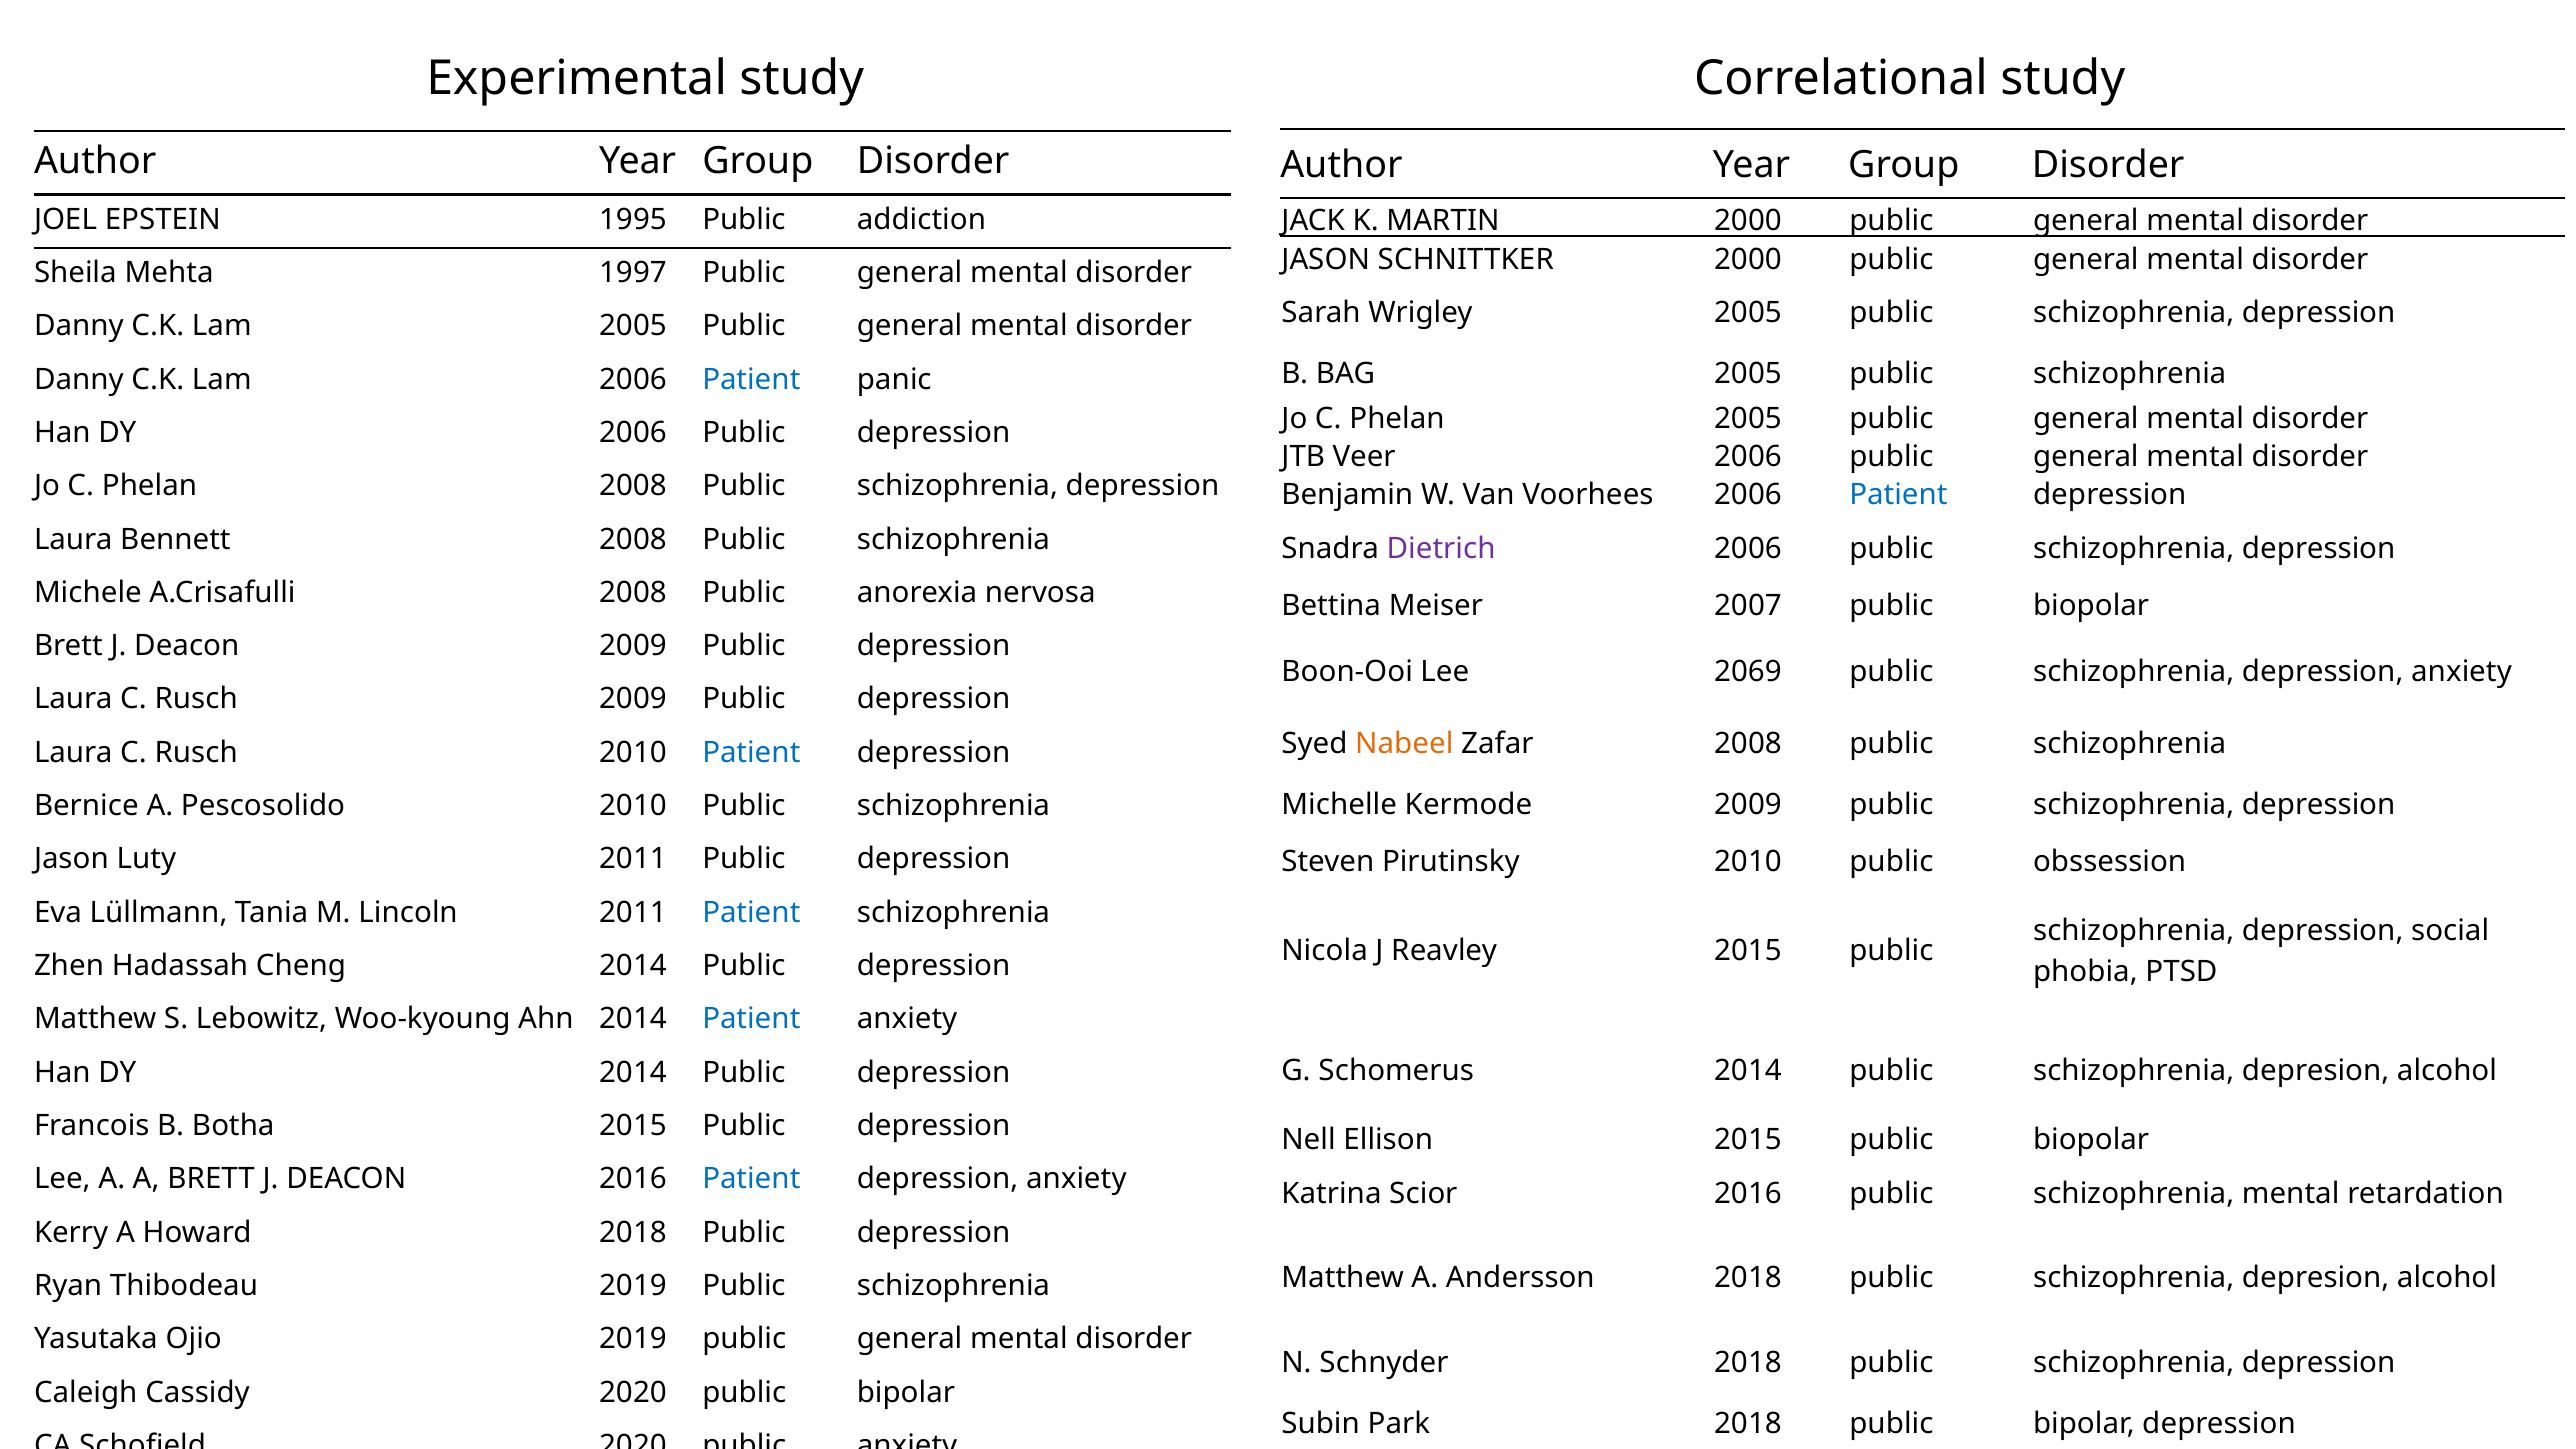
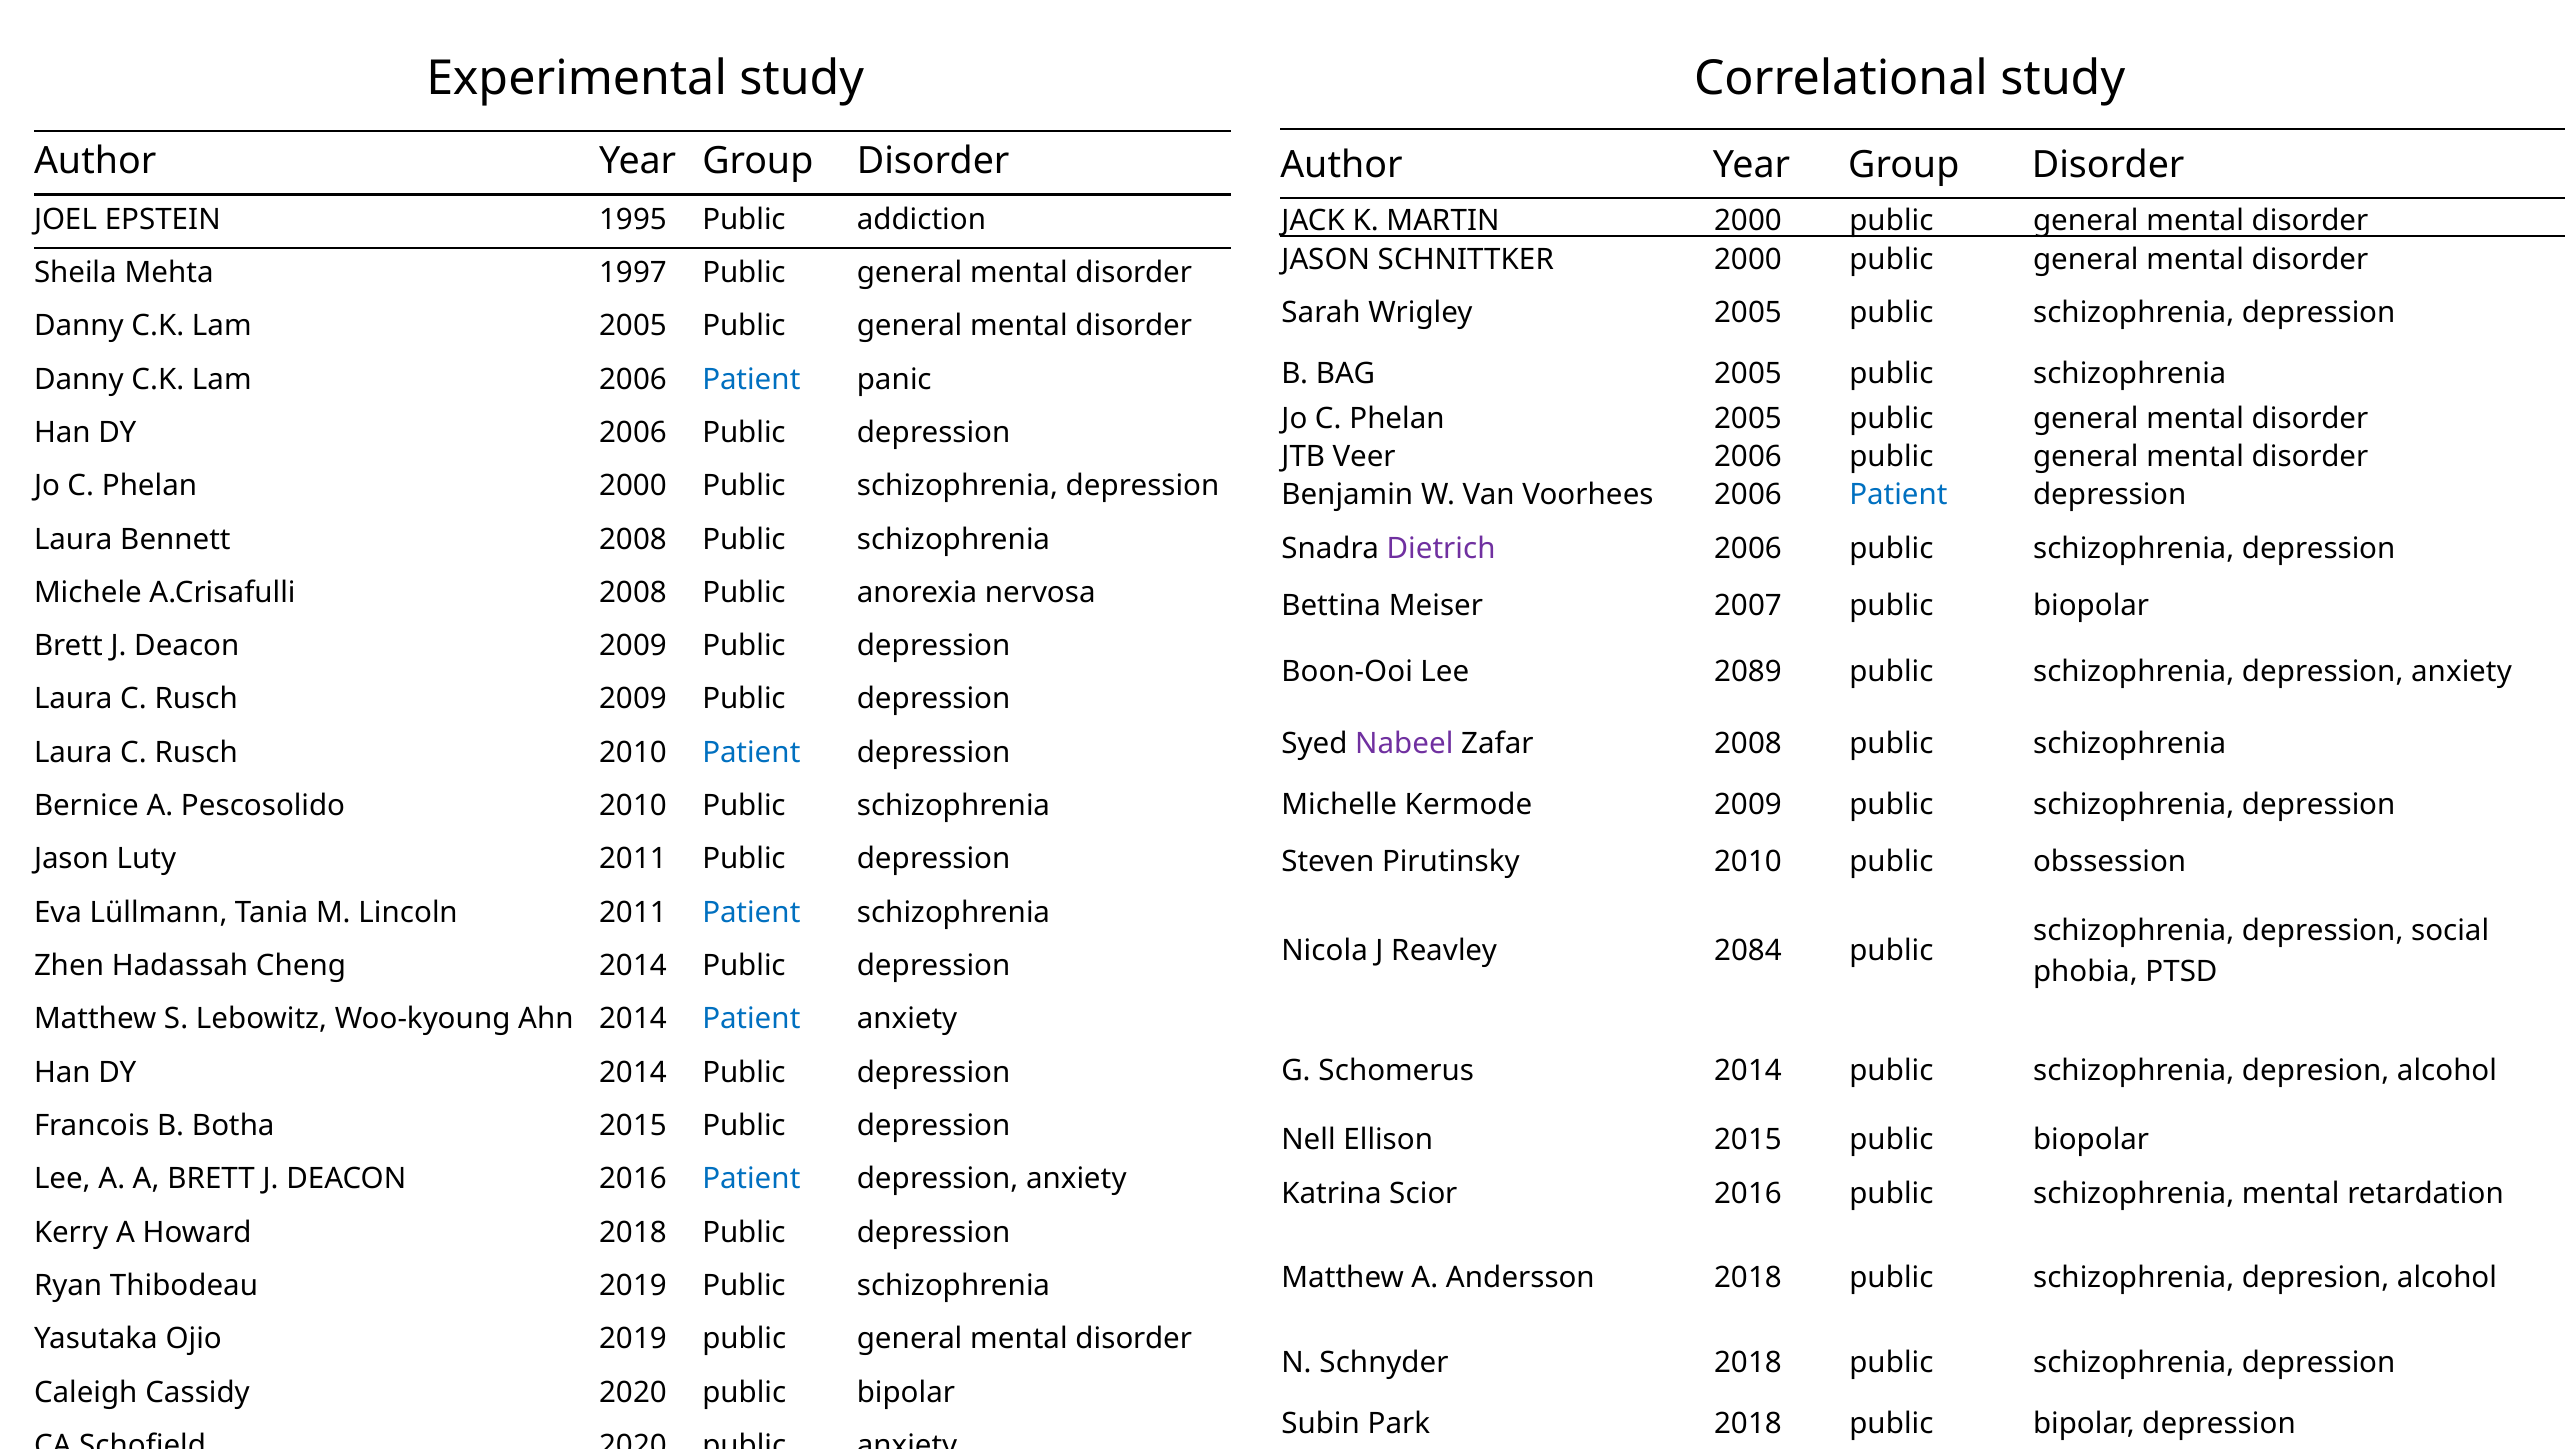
Phelan 2008: 2008 -> 2000
2069: 2069 -> 2089
Nabeel colour: orange -> purple
Reavley 2015: 2015 -> 2084
